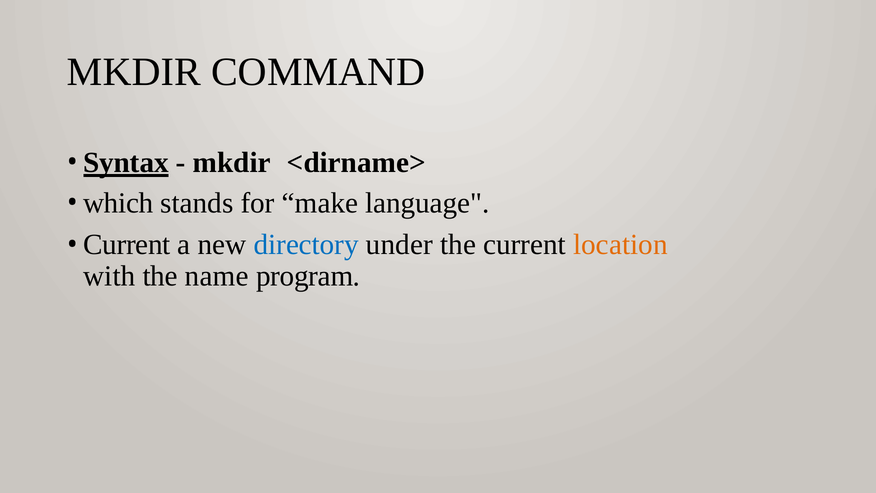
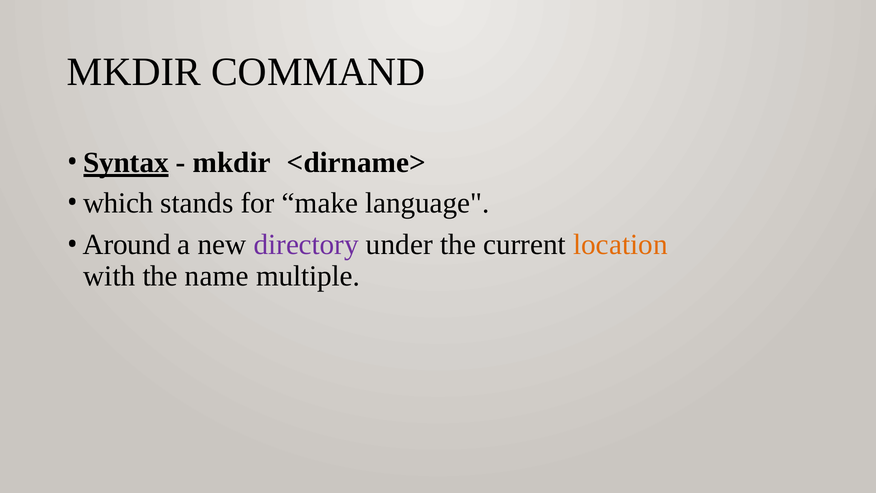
Current at (127, 245): Current -> Around
directory colour: blue -> purple
program: program -> multiple
